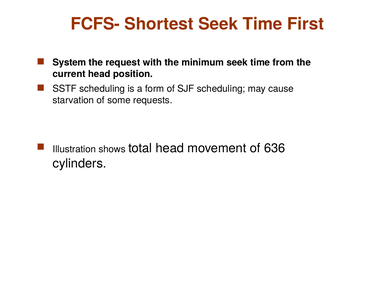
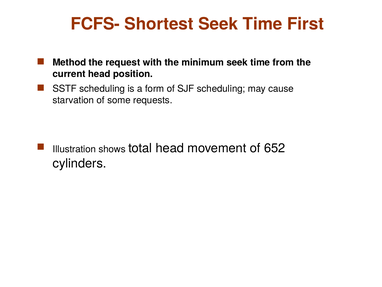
System: System -> Method
636: 636 -> 652
